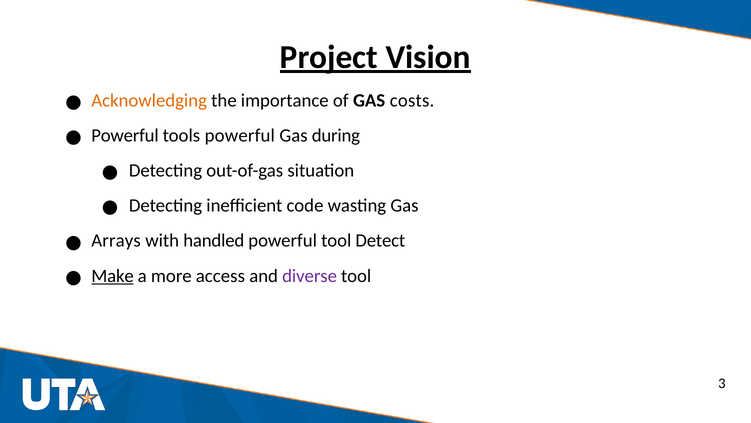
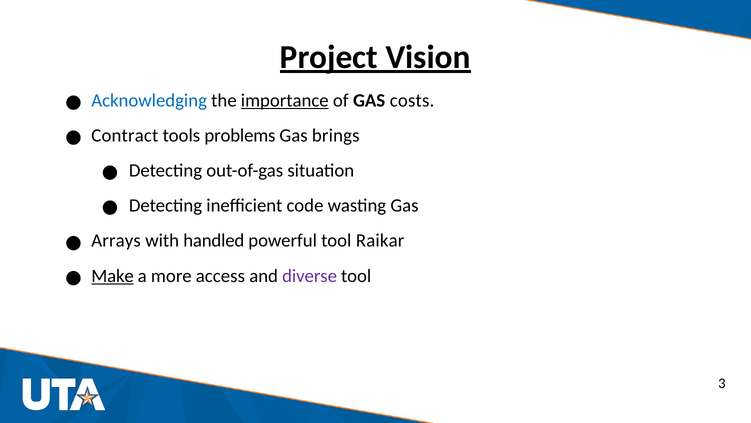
Acknowledging colour: orange -> blue
importance underline: none -> present
Powerful at (125, 135): Powerful -> Contract
tools powerful: powerful -> problems
during: during -> brings
Detect: Detect -> Raikar
